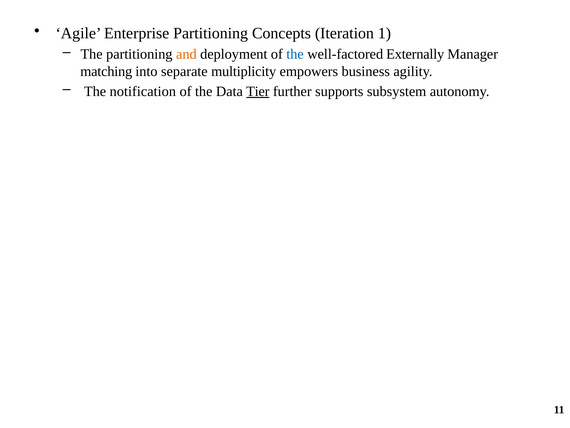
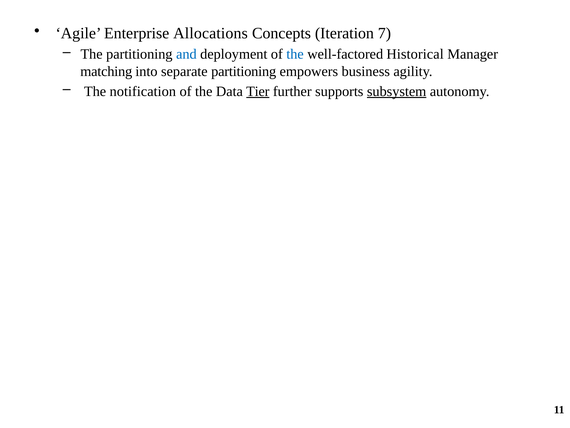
Enterprise Partitioning: Partitioning -> Allocations
1: 1 -> 7
and colour: orange -> blue
Externally: Externally -> Historical
separate multiplicity: multiplicity -> partitioning
subsystem underline: none -> present
